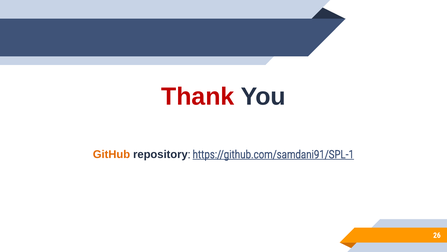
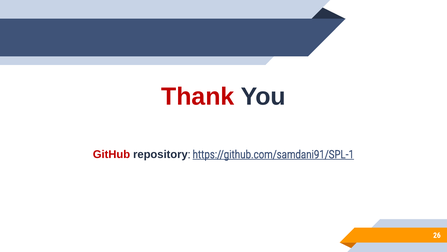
GitHub colour: orange -> red
